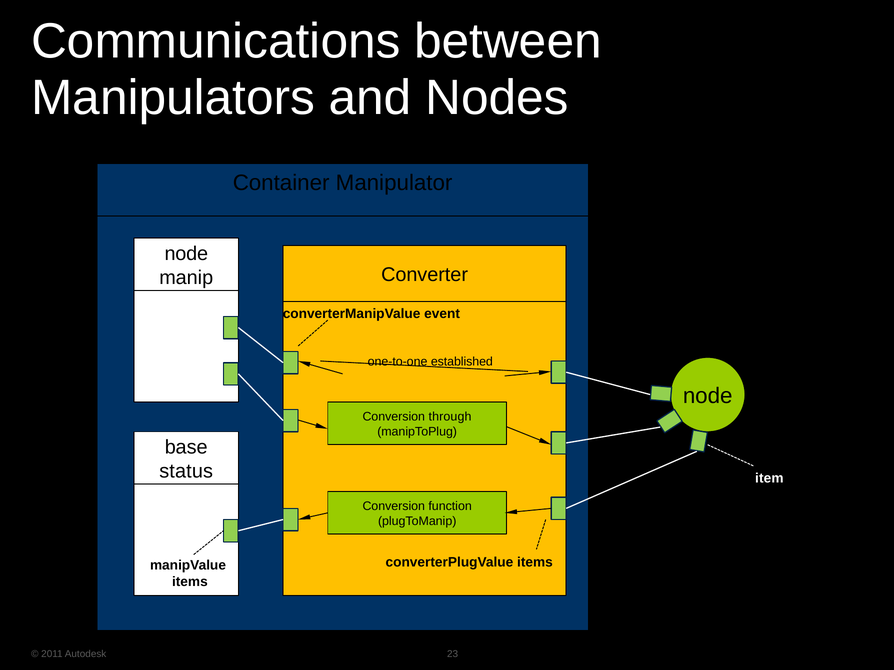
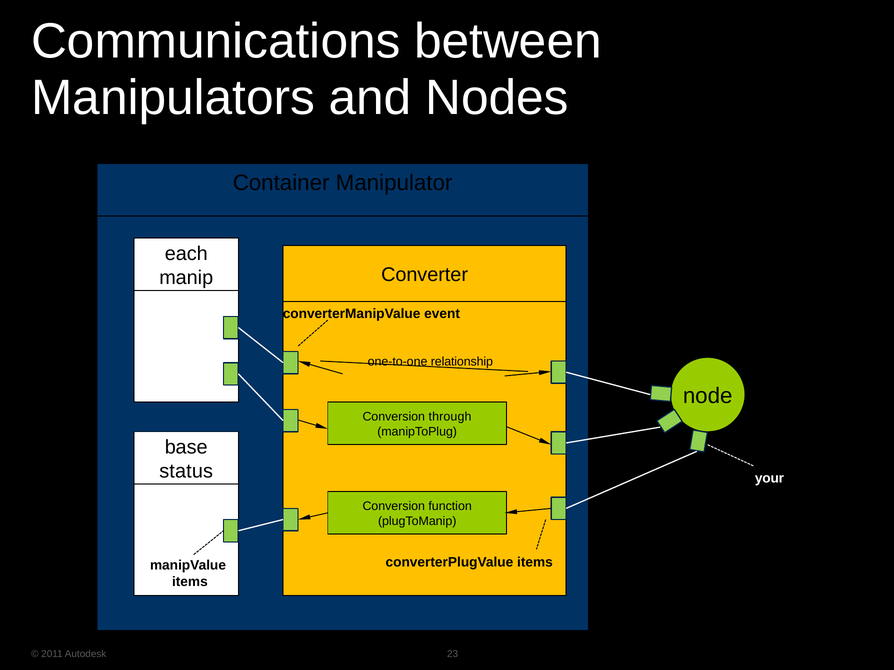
node at (186, 254): node -> each
established: established -> relationship
item: item -> your
